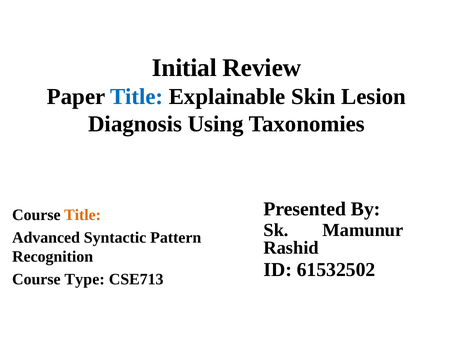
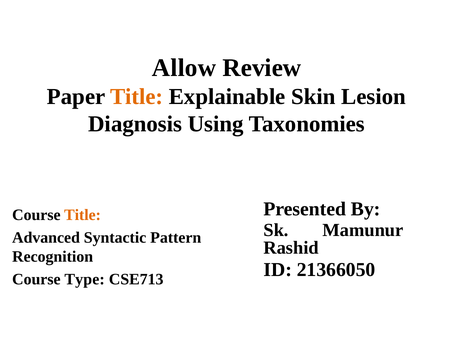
Initial: Initial -> Allow
Title at (137, 96) colour: blue -> orange
61532502: 61532502 -> 21366050
